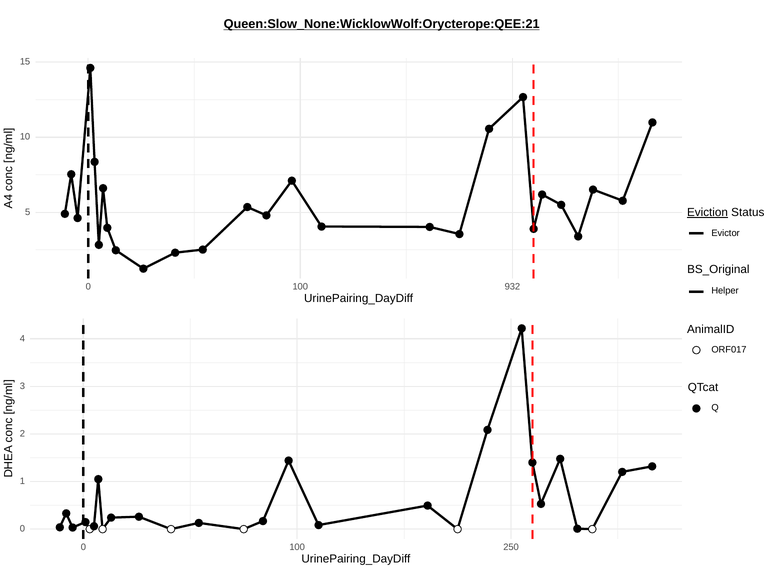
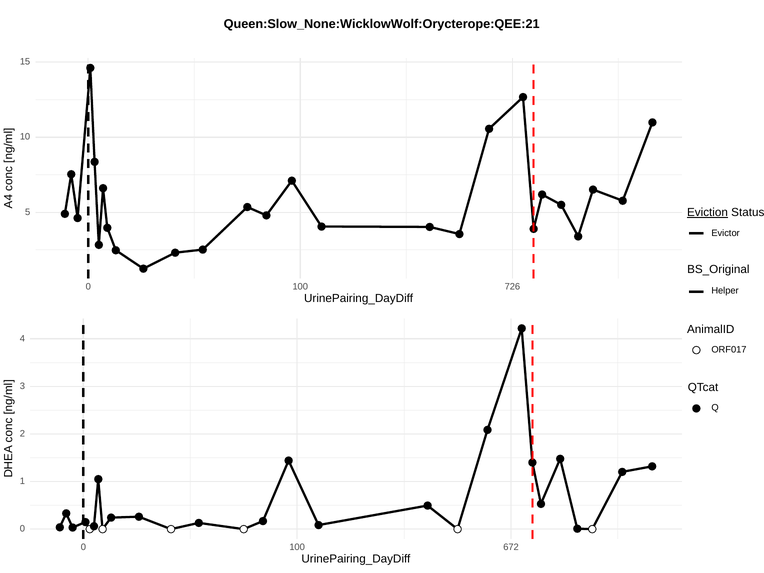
Queen:Slow_None:WicklowWolf:Orycterope:QEE:21 underline: present -> none
932: 932 -> 726
250: 250 -> 672
